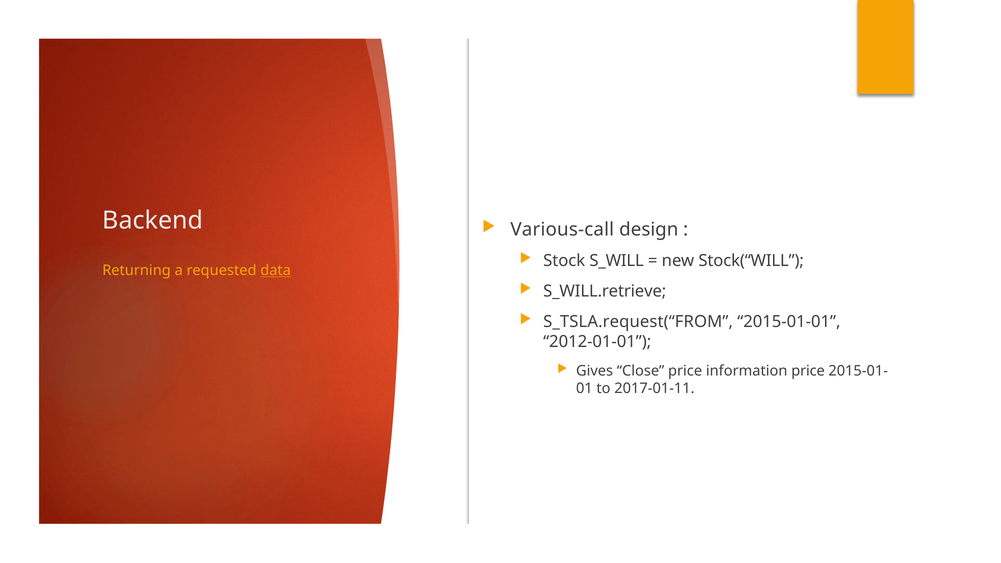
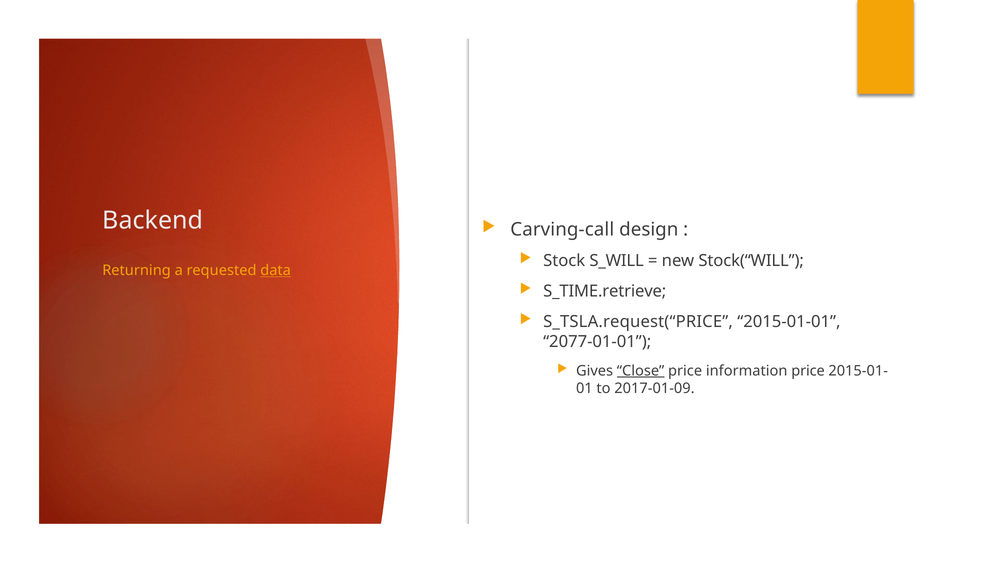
Various-call: Various-call -> Carving-call
S_WILL.retrieve: S_WILL.retrieve -> S_TIME.retrieve
S_TSLA.request(“FROM: S_TSLA.request(“FROM -> S_TSLA.request(“PRICE
2012-01-01: 2012-01-01 -> 2077-01-01
Close underline: none -> present
2017-01-11: 2017-01-11 -> 2017-01-09
